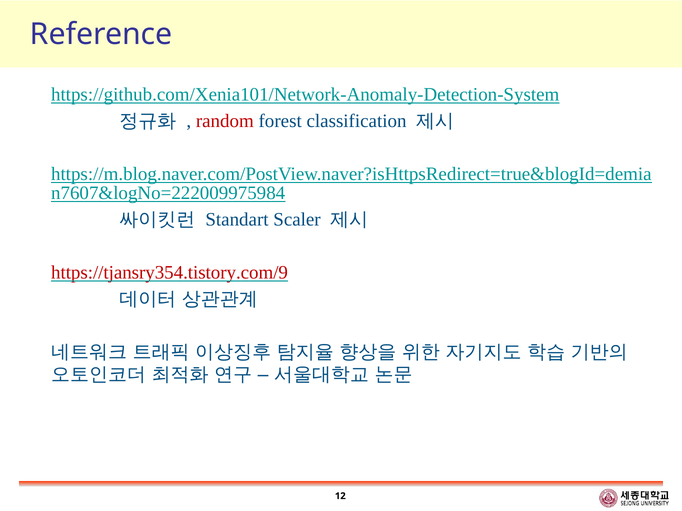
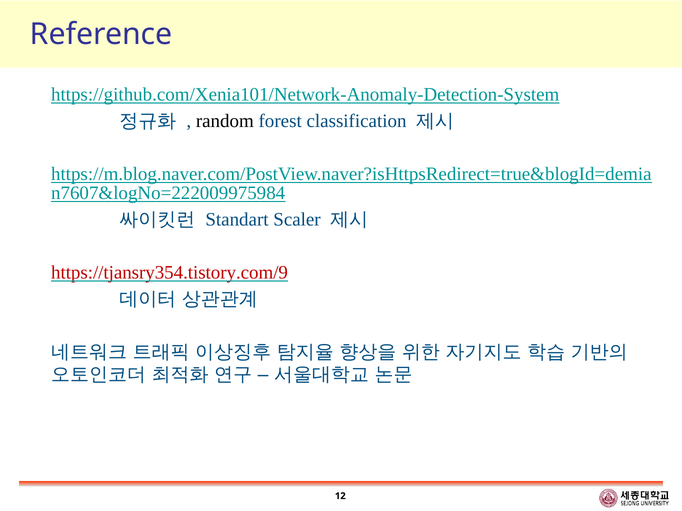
random colour: red -> black
